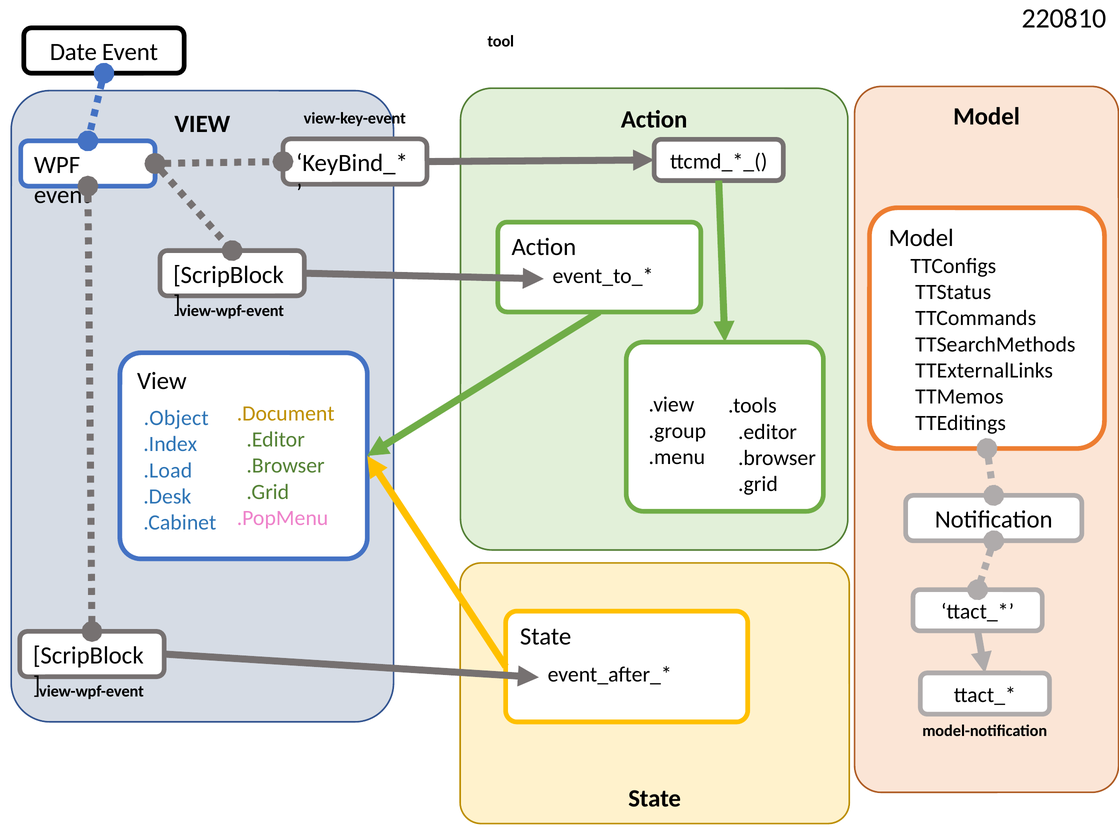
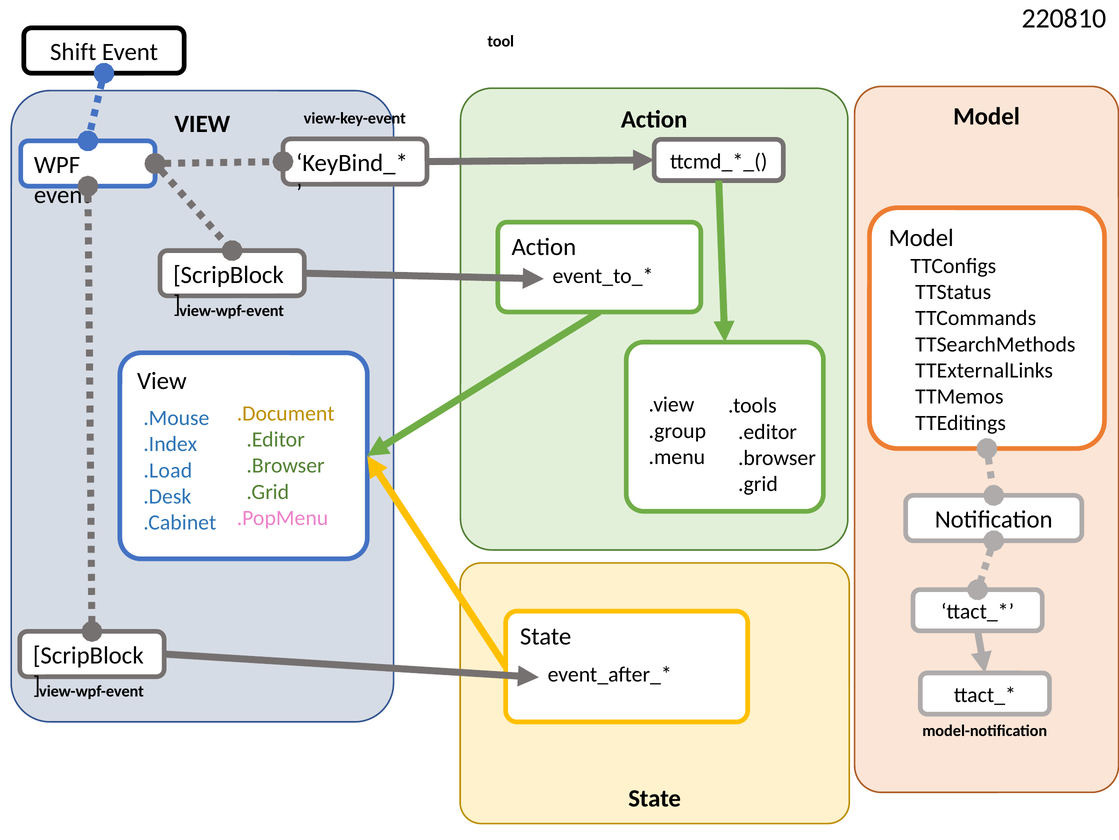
Date: Date -> Shift
.Object: .Object -> .Mouse
